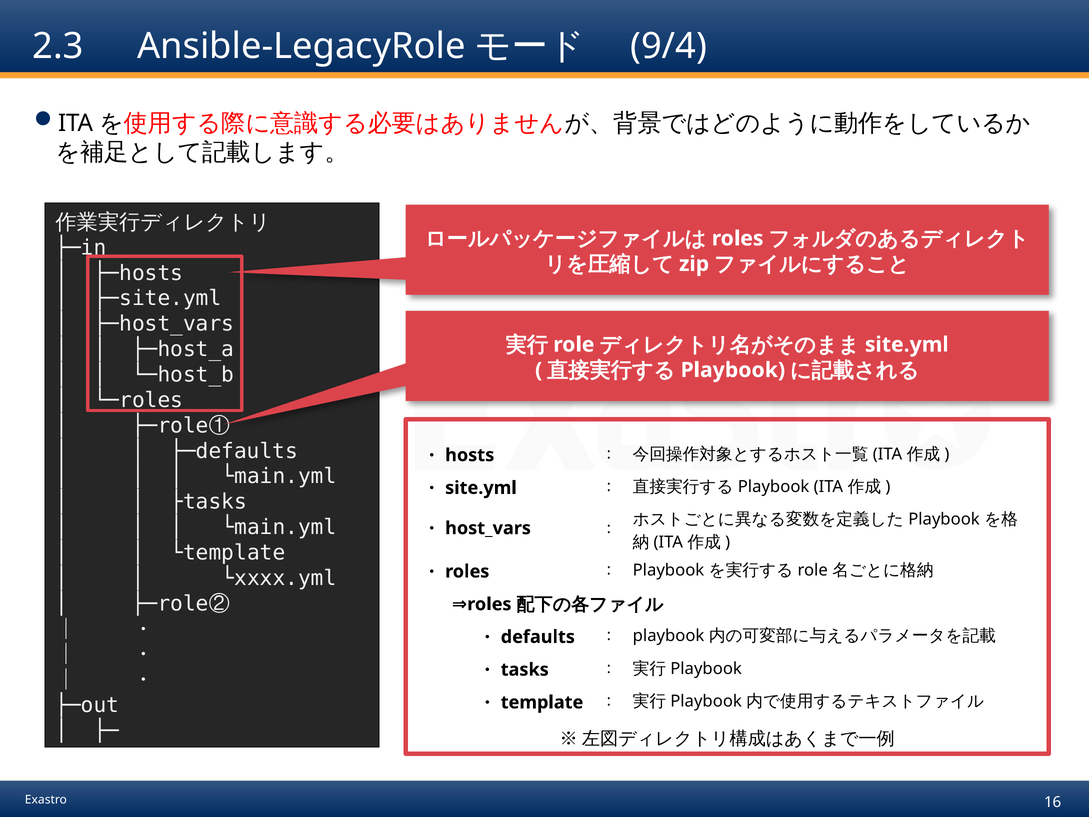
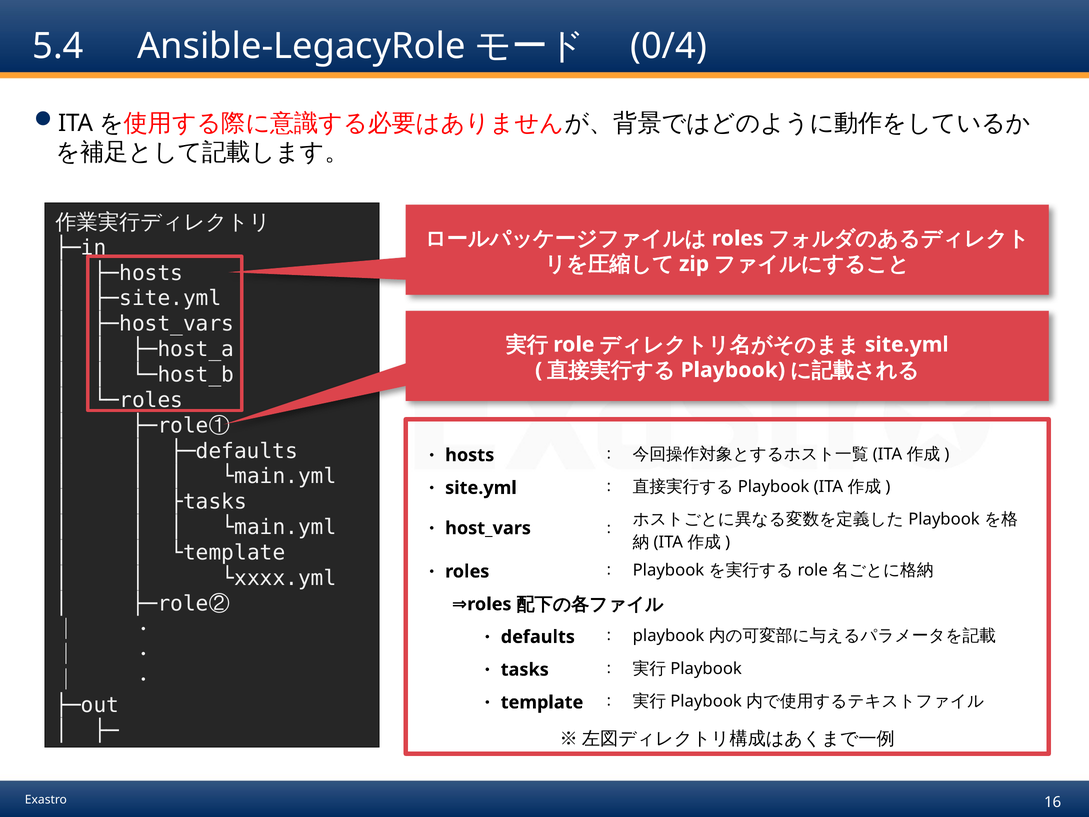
2.3: 2.3 -> 5.4
9/4: 9/4 -> 0/4
